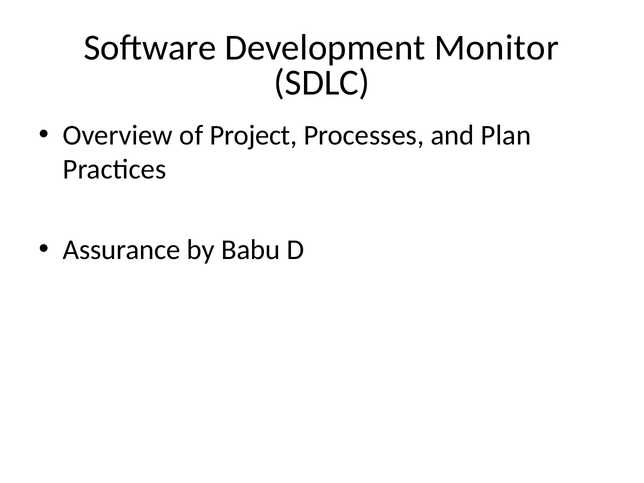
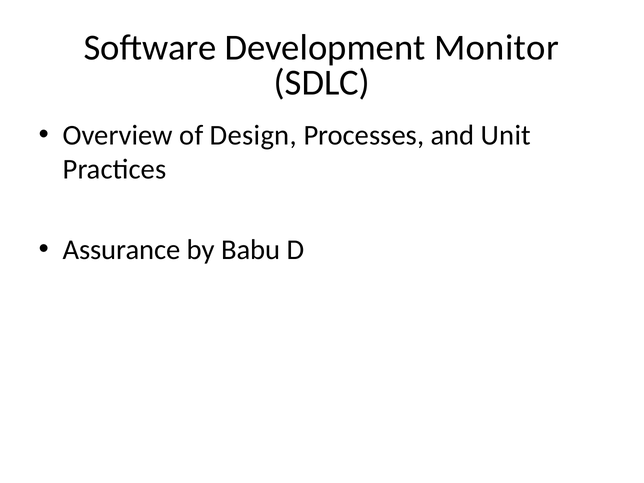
Project: Project -> Design
Plan: Plan -> Unit
